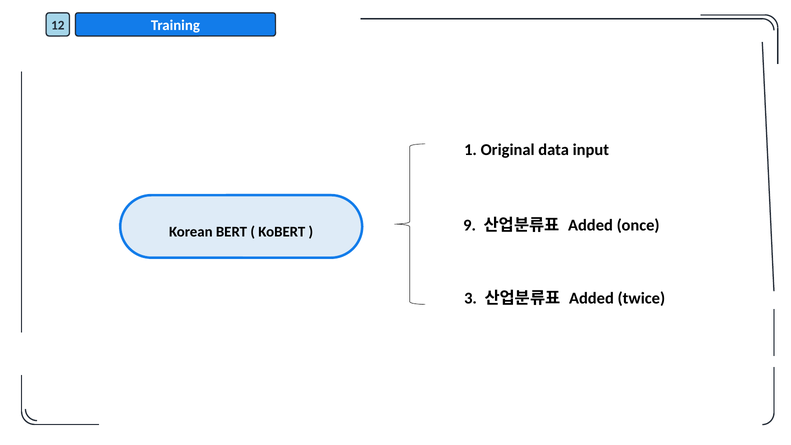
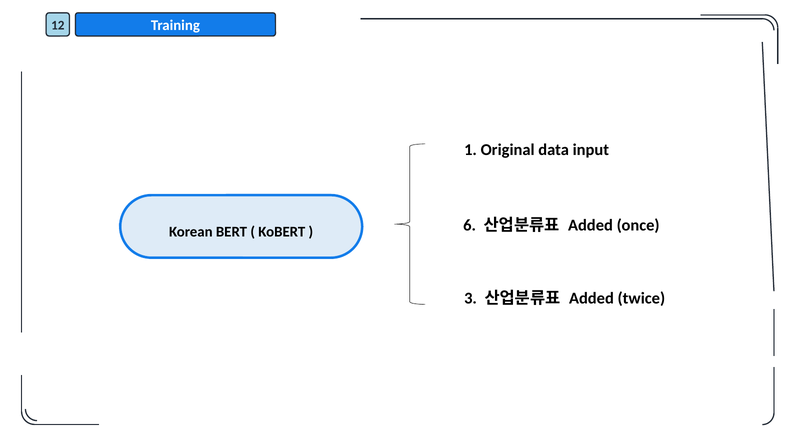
9: 9 -> 6
